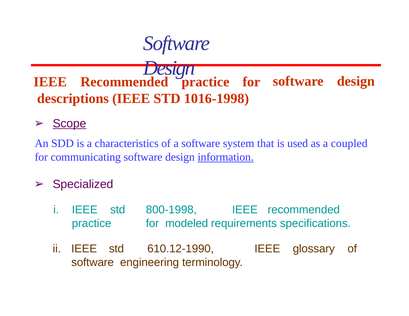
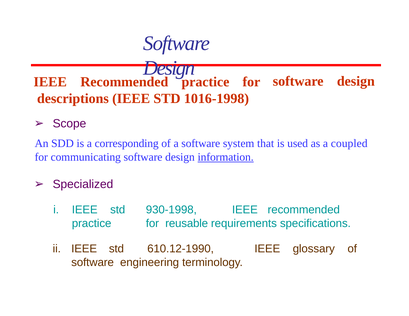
Scope underline: present -> none
characteristics: characteristics -> corresponding
800-1998: 800-1998 -> 930-1998
modeled: modeled -> reusable
